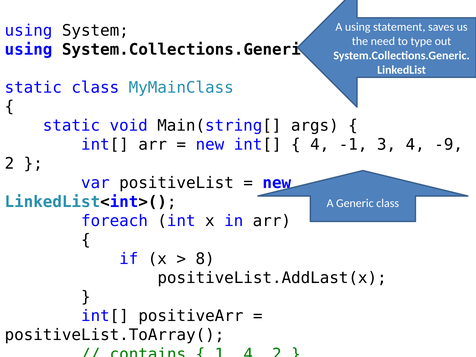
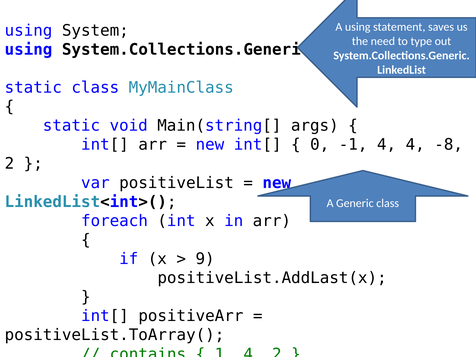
4 at (320, 145): 4 -> 0
-1 3: 3 -> 4
-9: -9 -> -8
8: 8 -> 9
